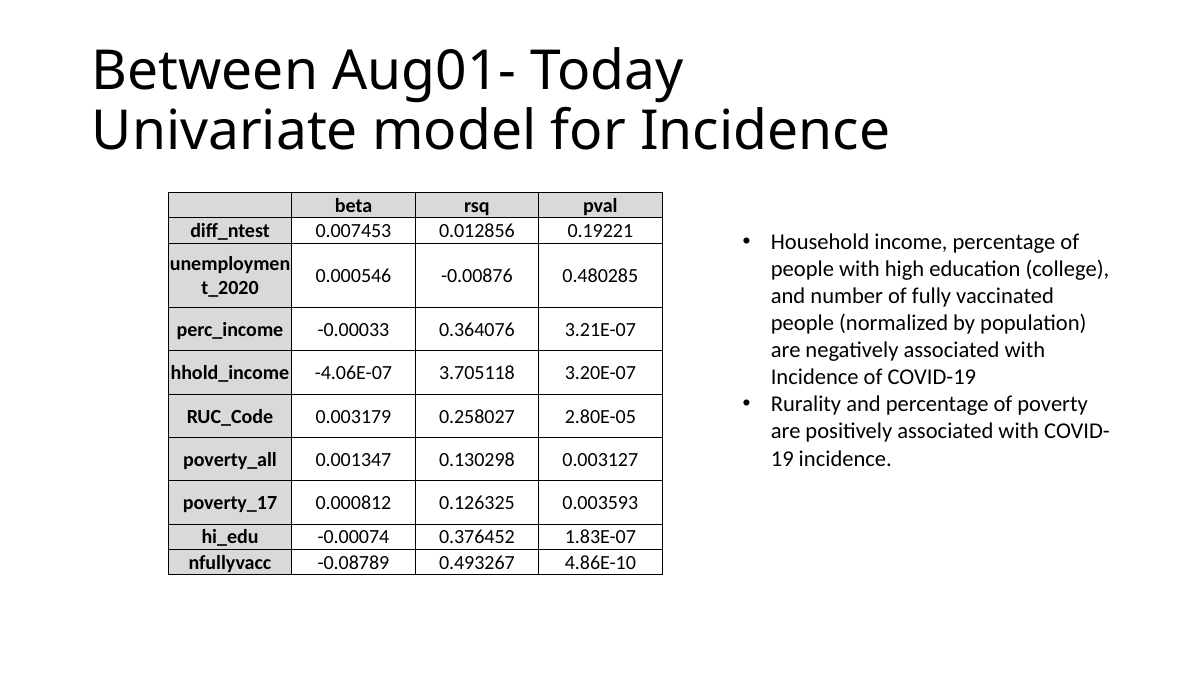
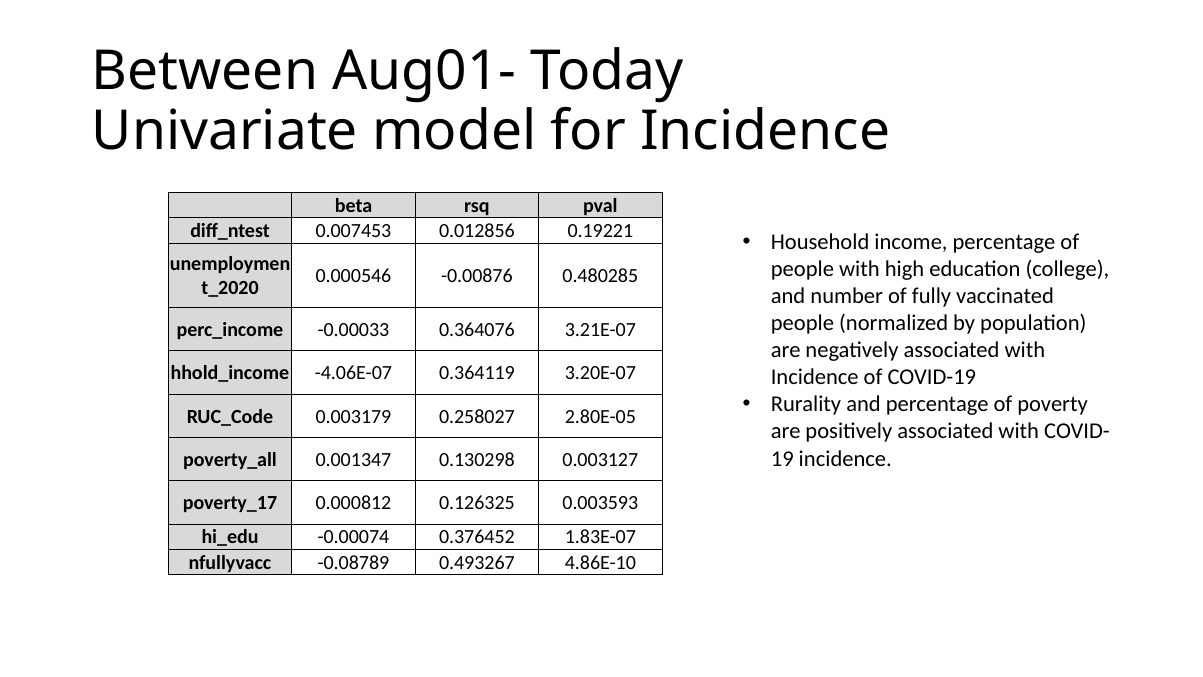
3.705118: 3.705118 -> 0.364119
